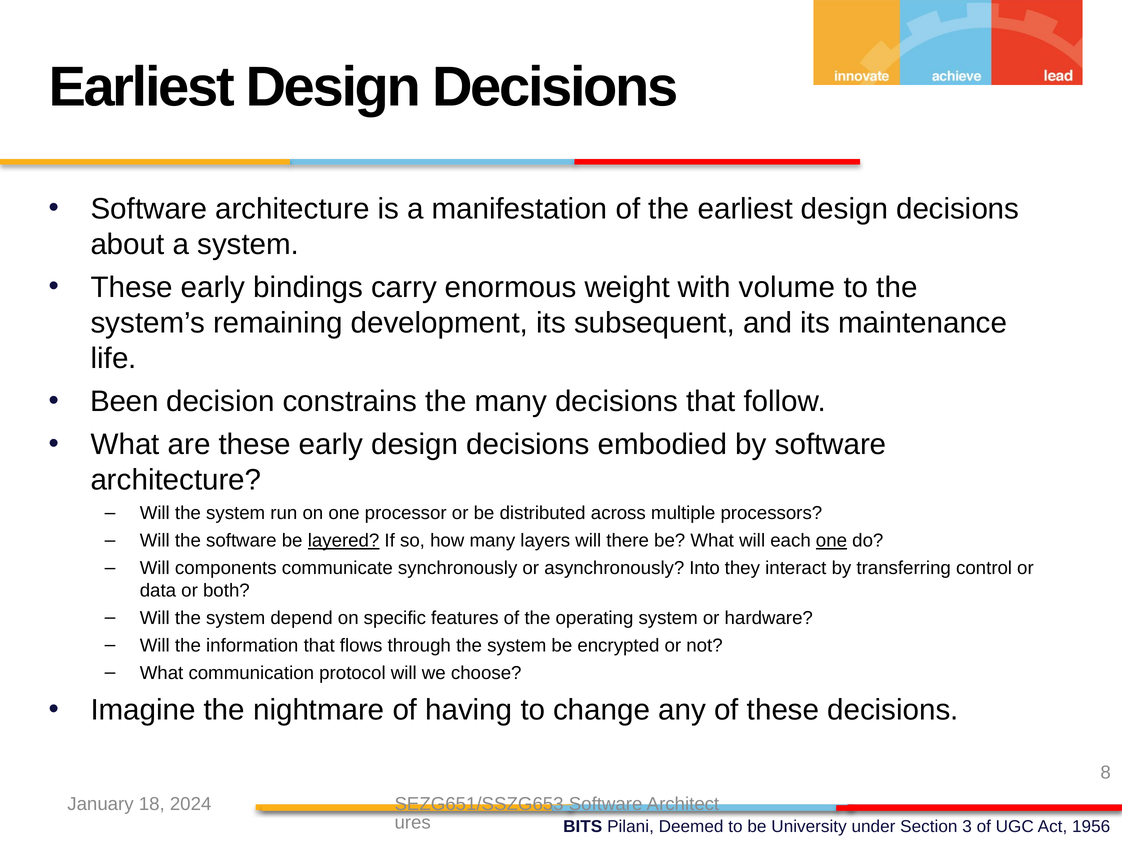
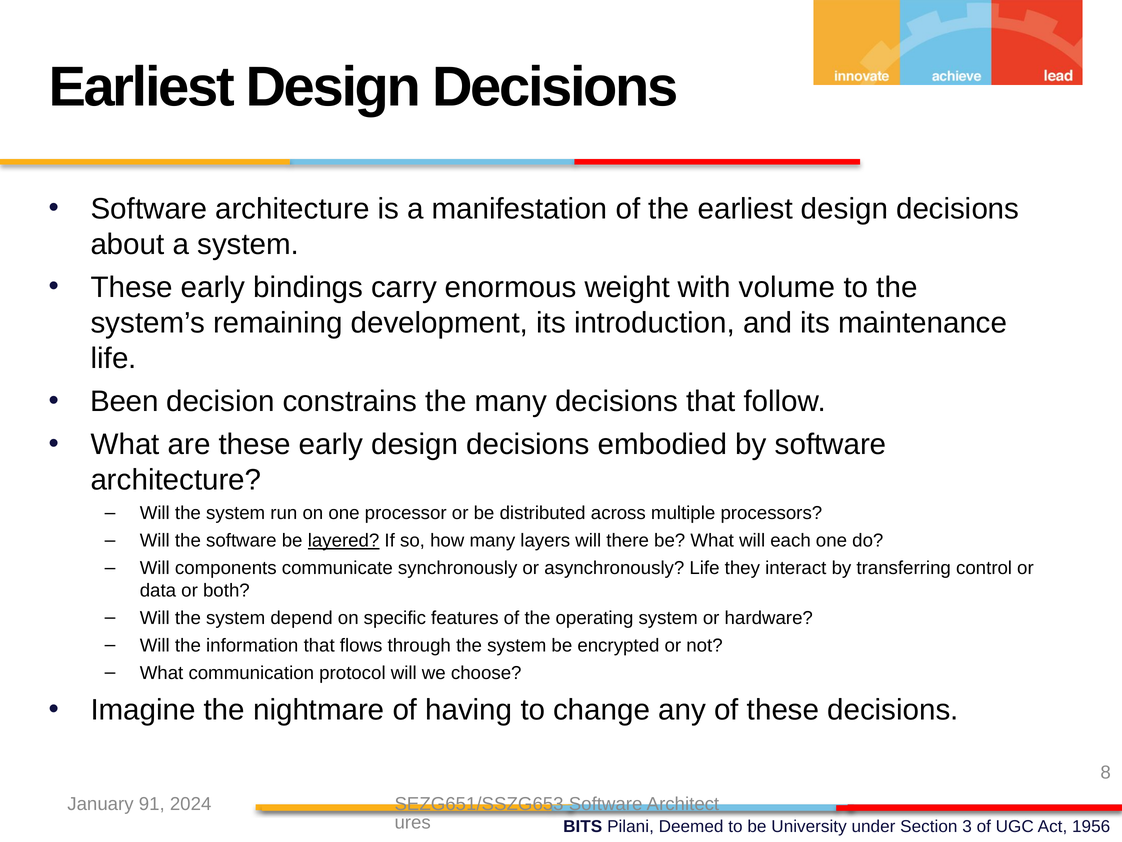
subsequent: subsequent -> introduction
one at (831, 540) underline: present -> none
asynchronously Into: Into -> Life
18: 18 -> 91
